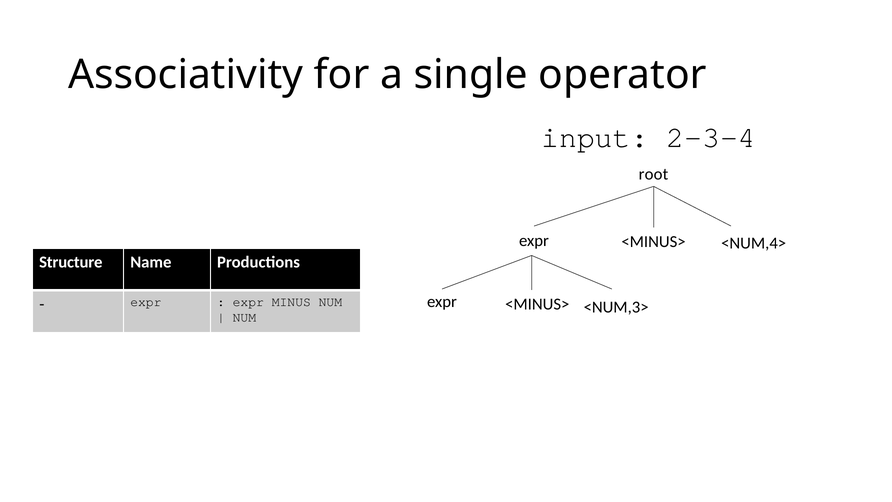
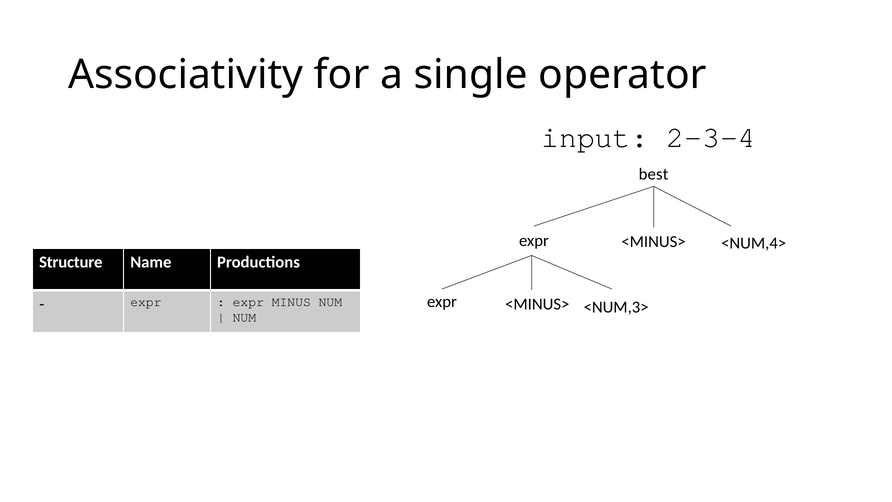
root: root -> best
